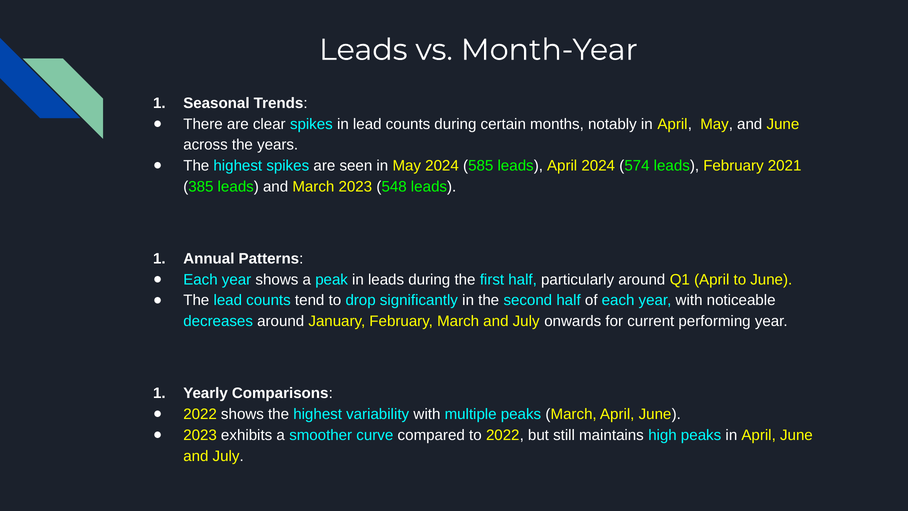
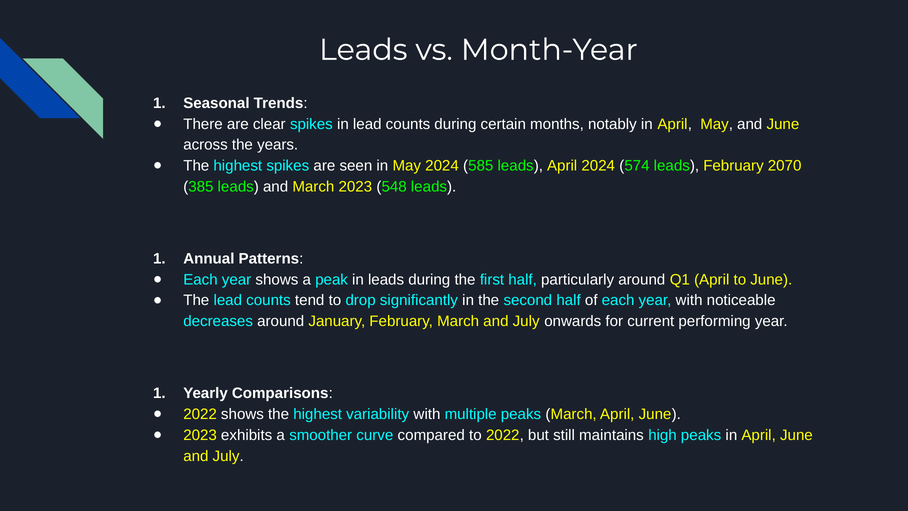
2021: 2021 -> 2070
